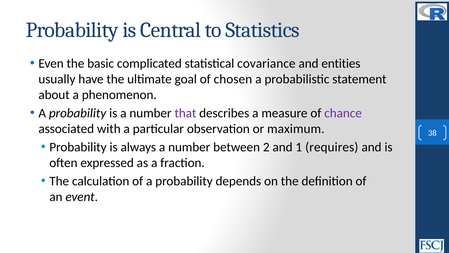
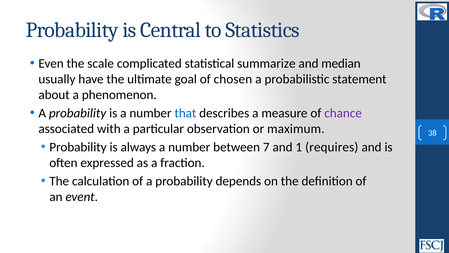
basic: basic -> scale
covariance: covariance -> summarize
entities: entities -> median
that colour: purple -> blue
2: 2 -> 7
